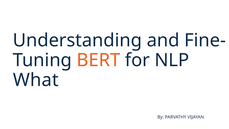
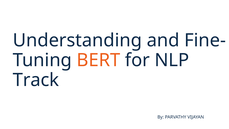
What: What -> Track
